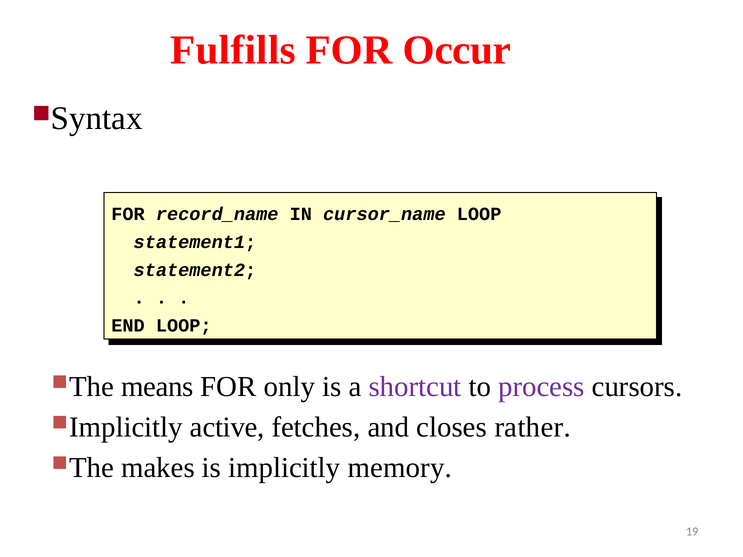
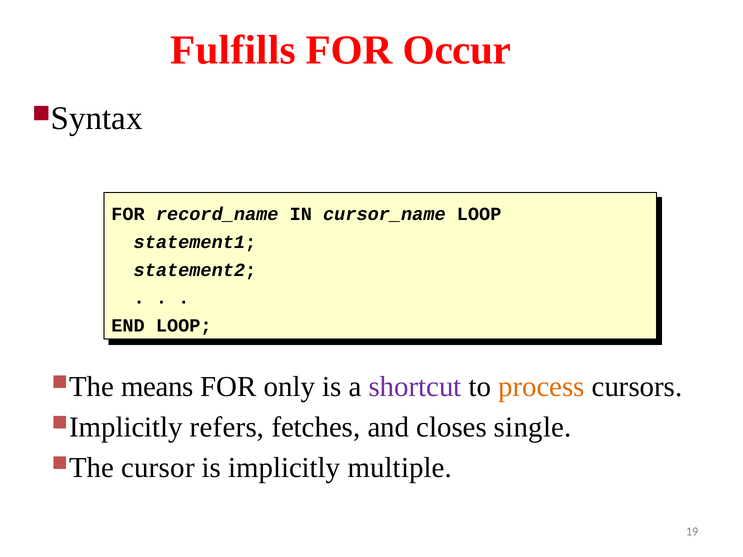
process colour: purple -> orange
active: active -> refers
rather: rather -> single
makes: makes -> cursor
memory: memory -> multiple
